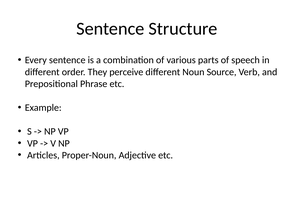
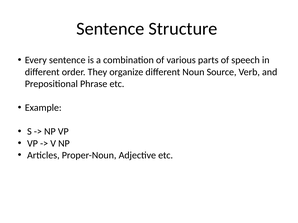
perceive: perceive -> organize
